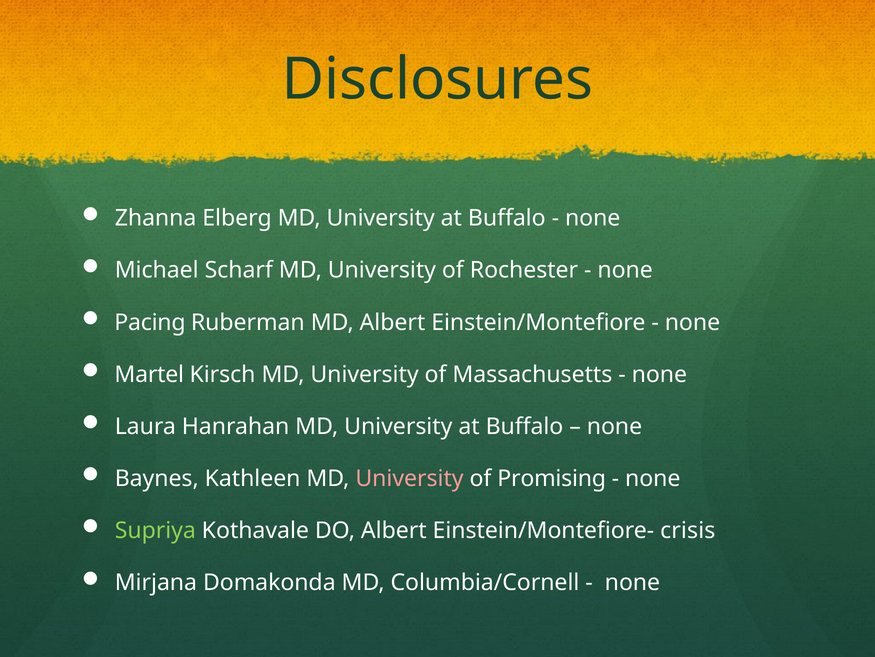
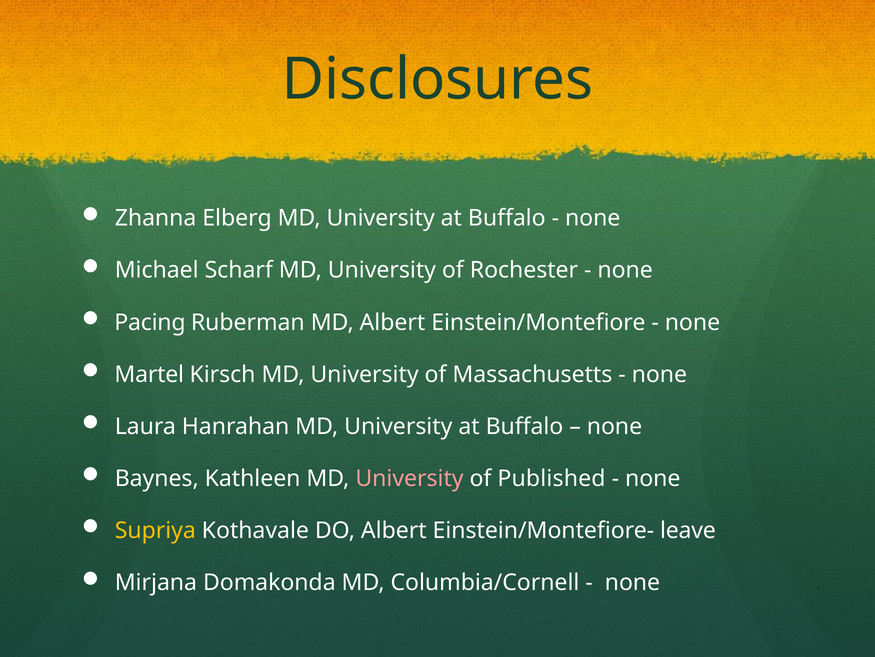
Promising: Promising -> Published
Supriya colour: light green -> yellow
crisis: crisis -> leave
